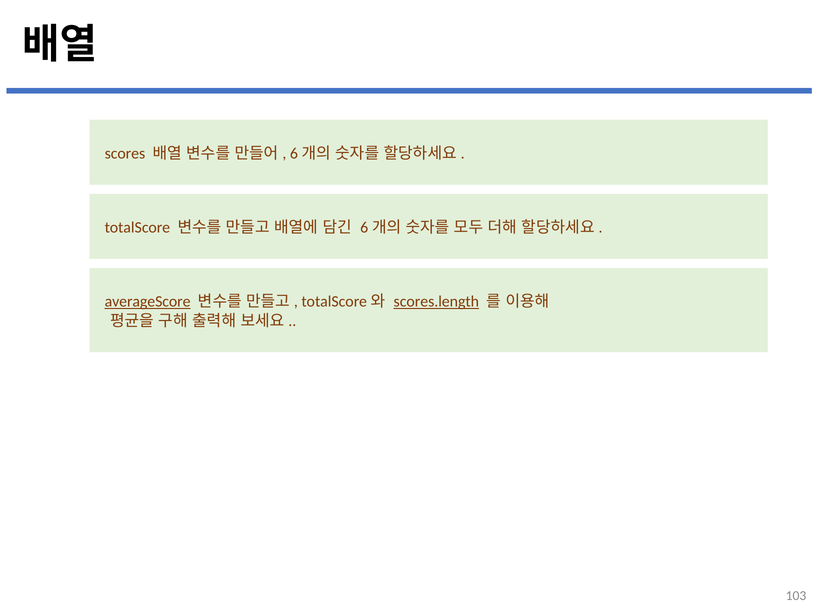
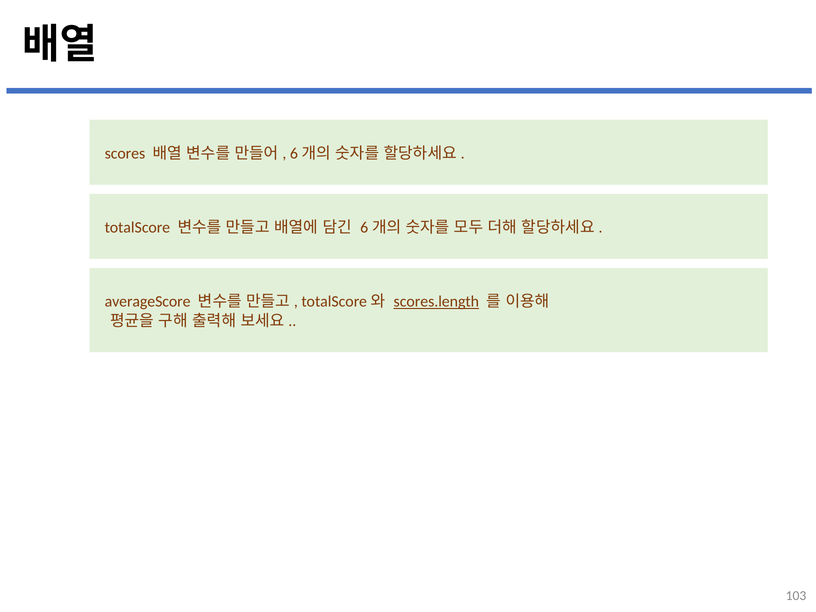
averageScore underline: present -> none
